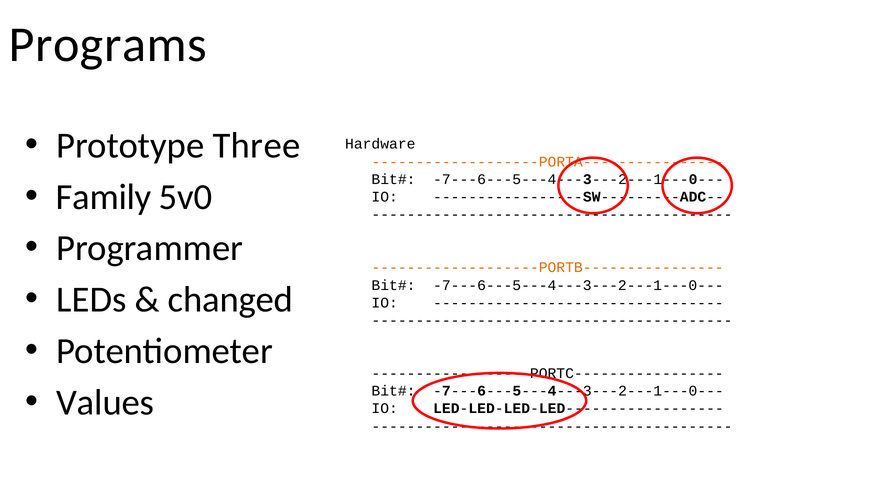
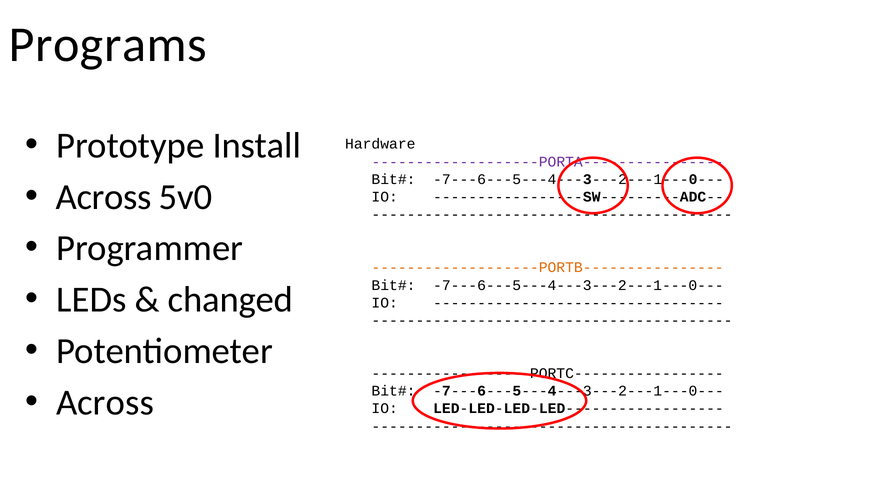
Three: Three -> Install
-------------------PORTA---------------- colour: orange -> purple
Family at (104, 197): Family -> Across
Values at (105, 402): Values -> Across
